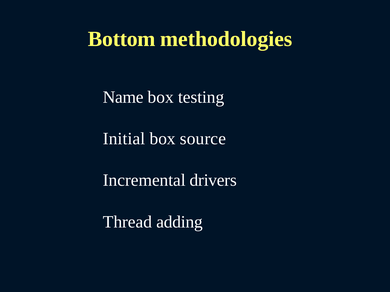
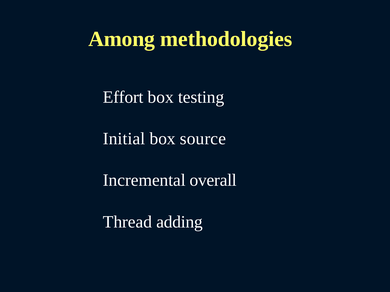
Bottom: Bottom -> Among
Name: Name -> Effort
drivers: drivers -> overall
